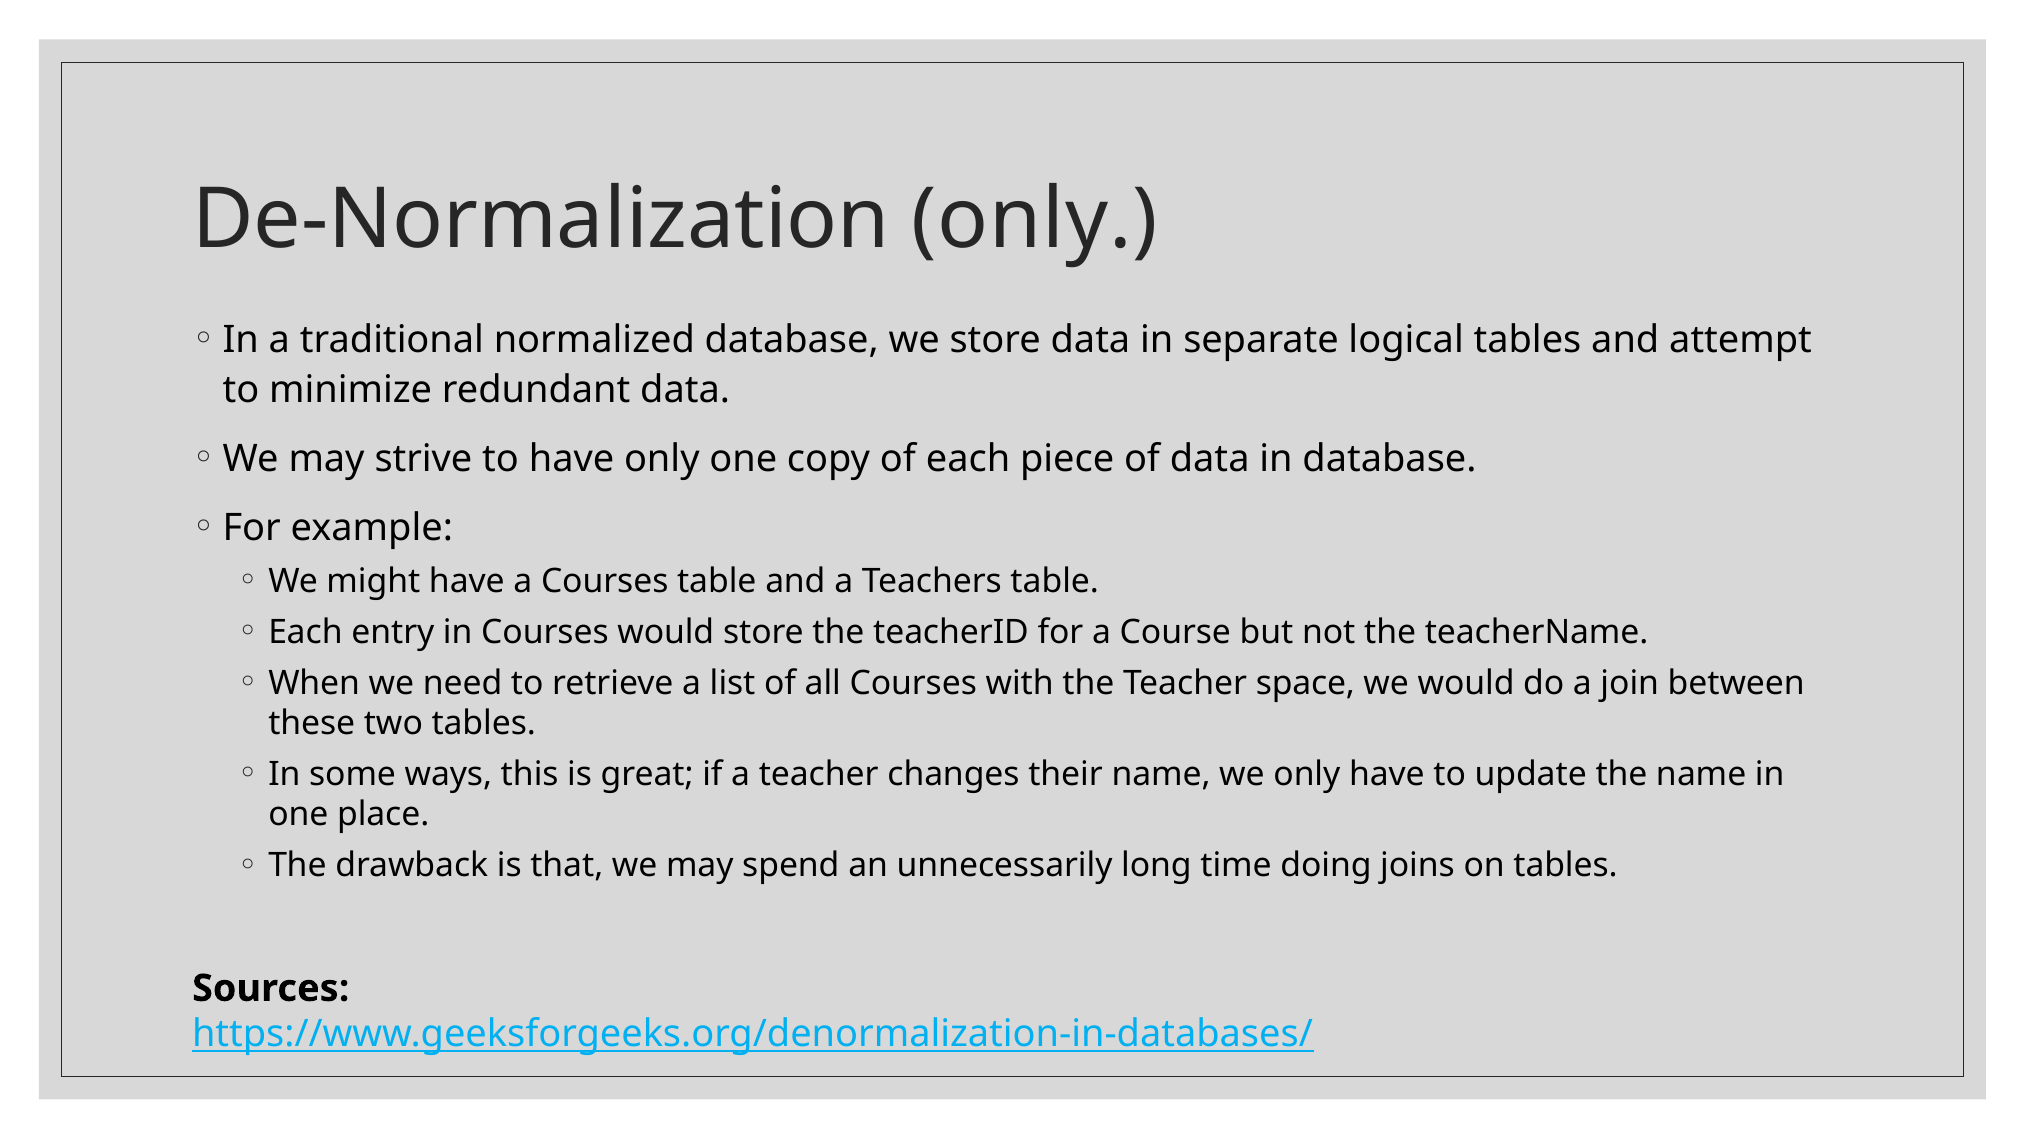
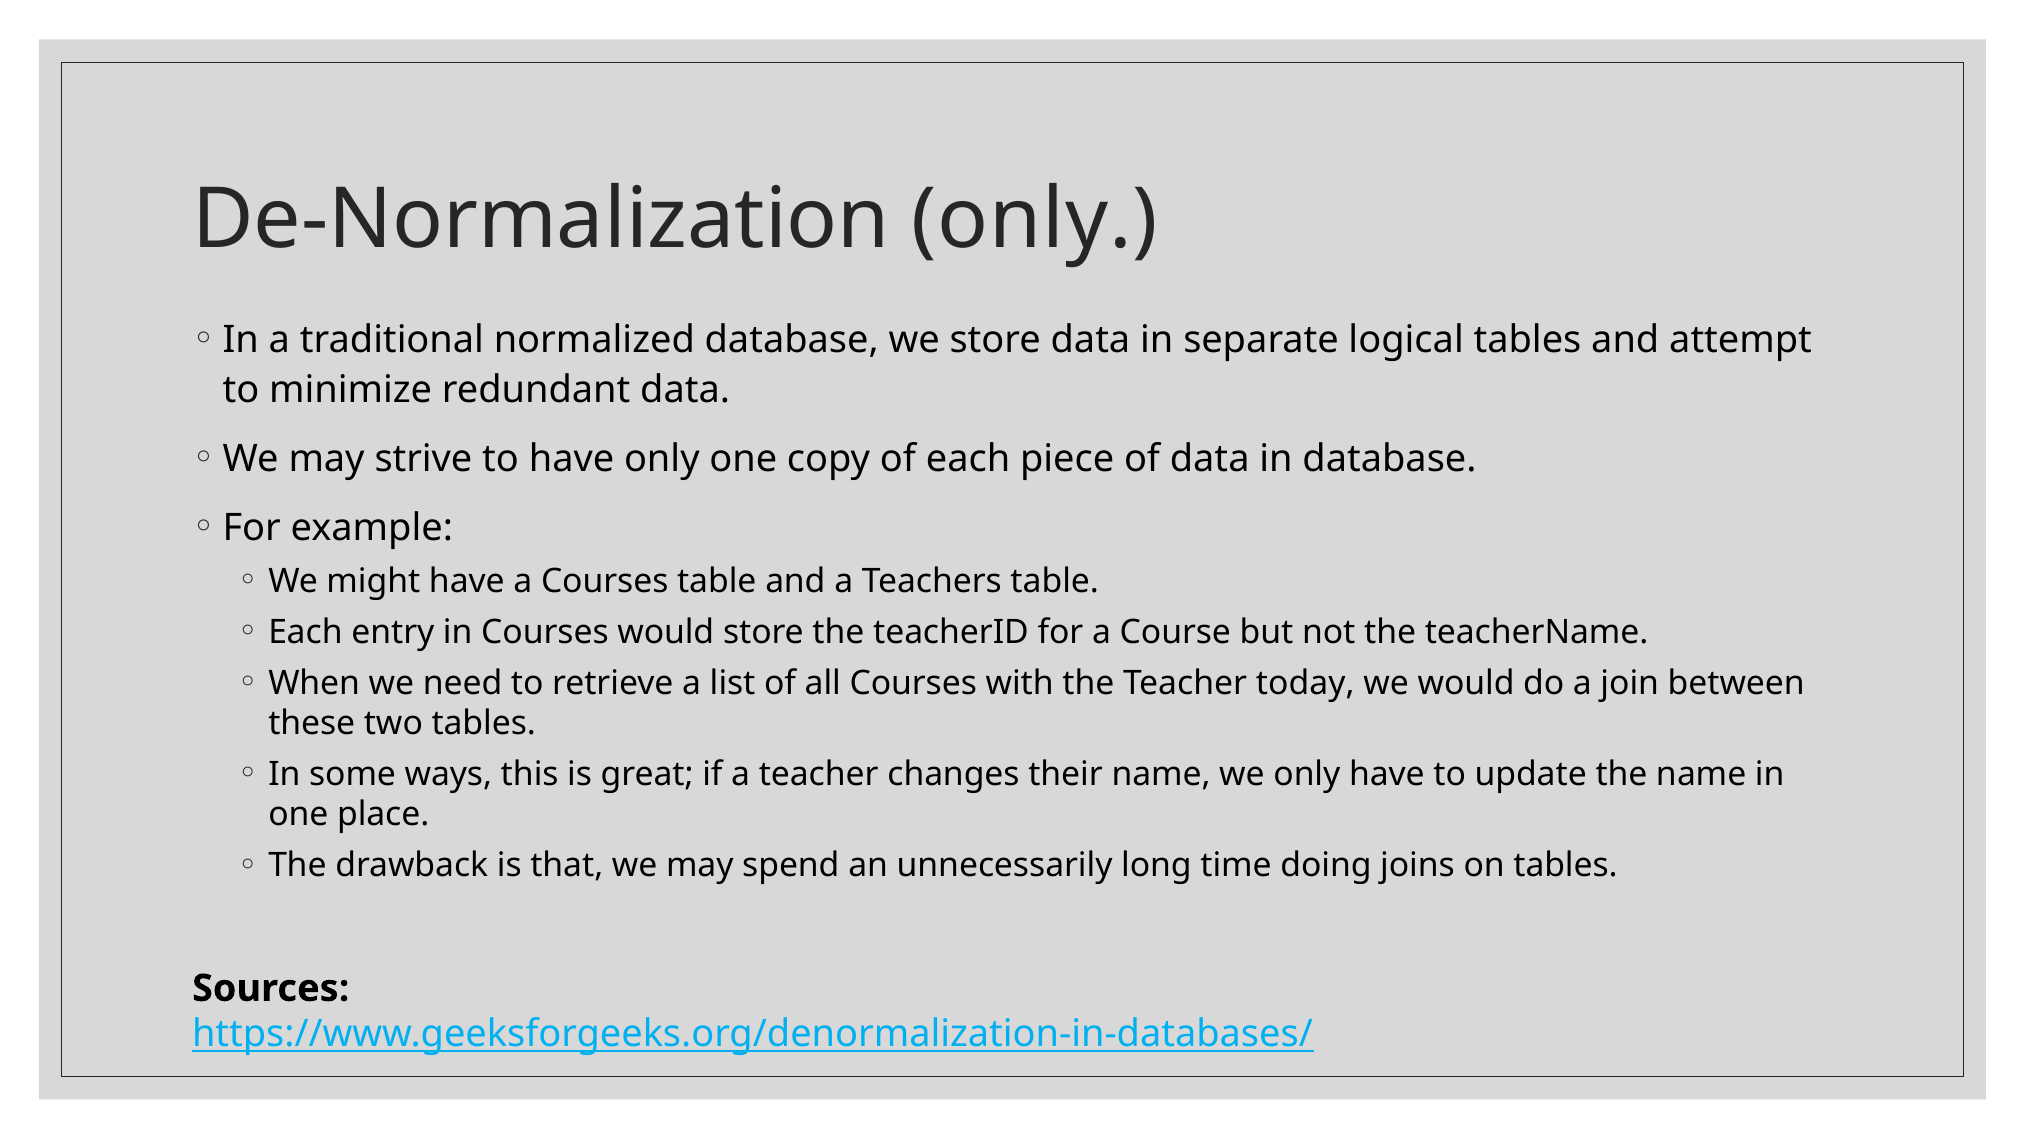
space: space -> today
